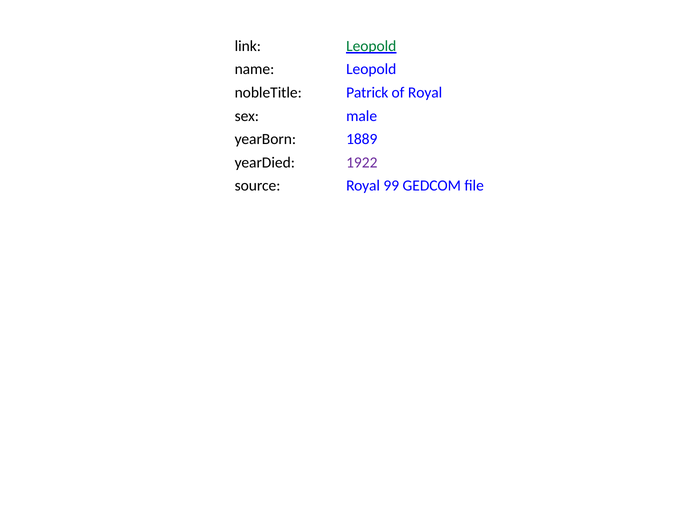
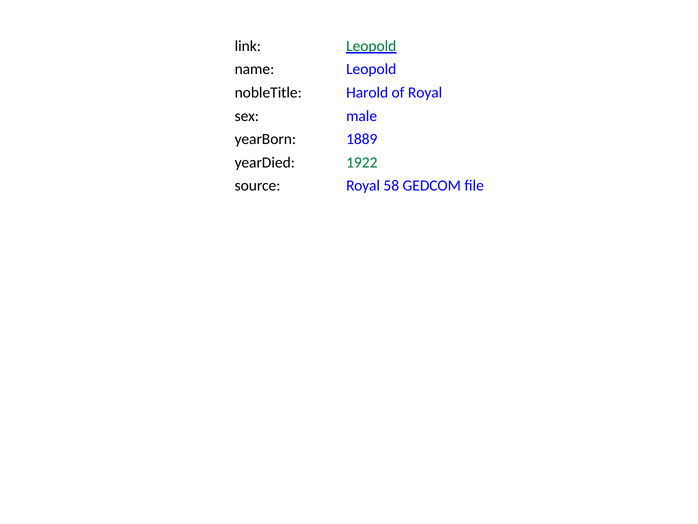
Patrick: Patrick -> Harold
1922 colour: purple -> green
99: 99 -> 58
